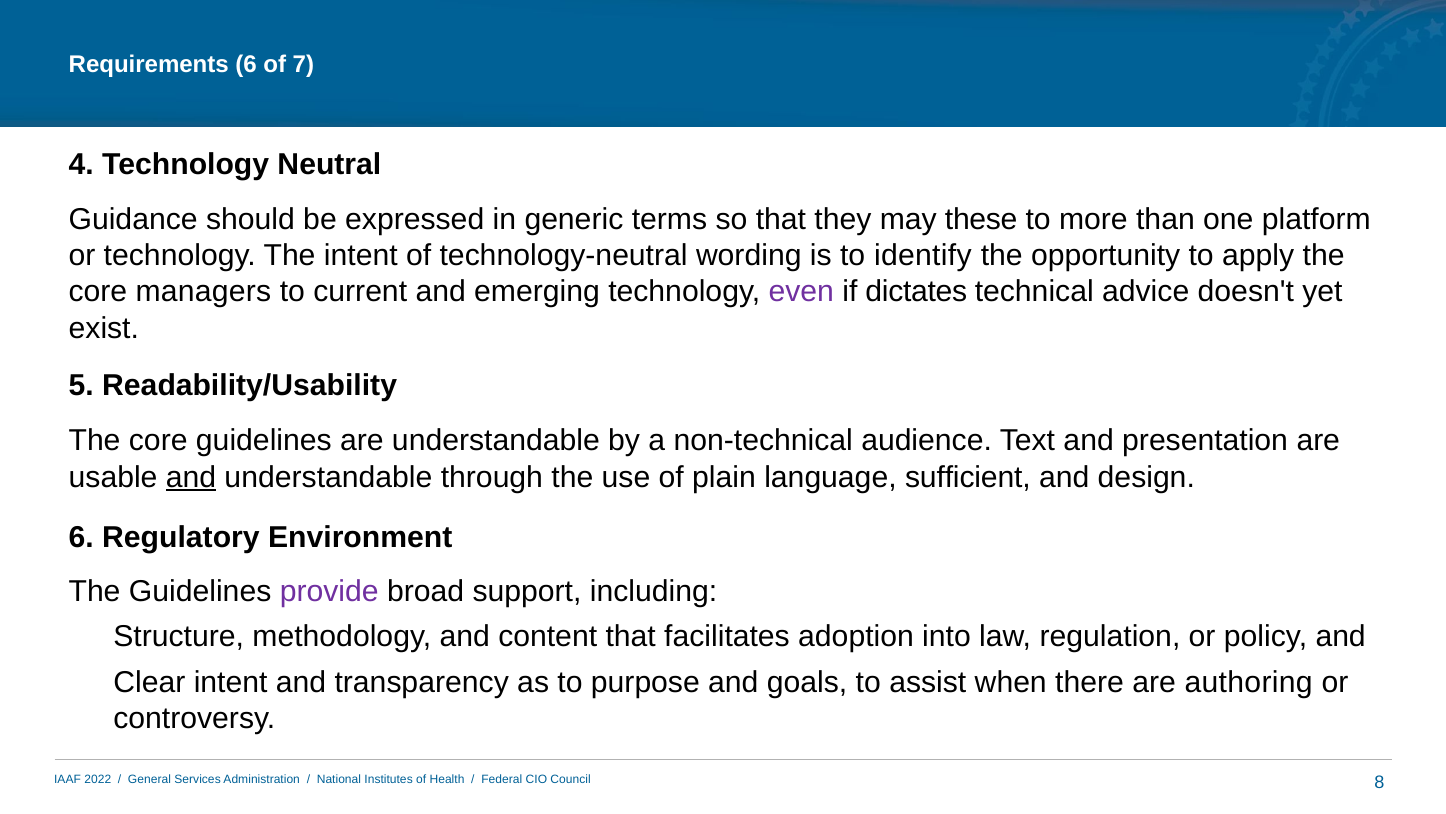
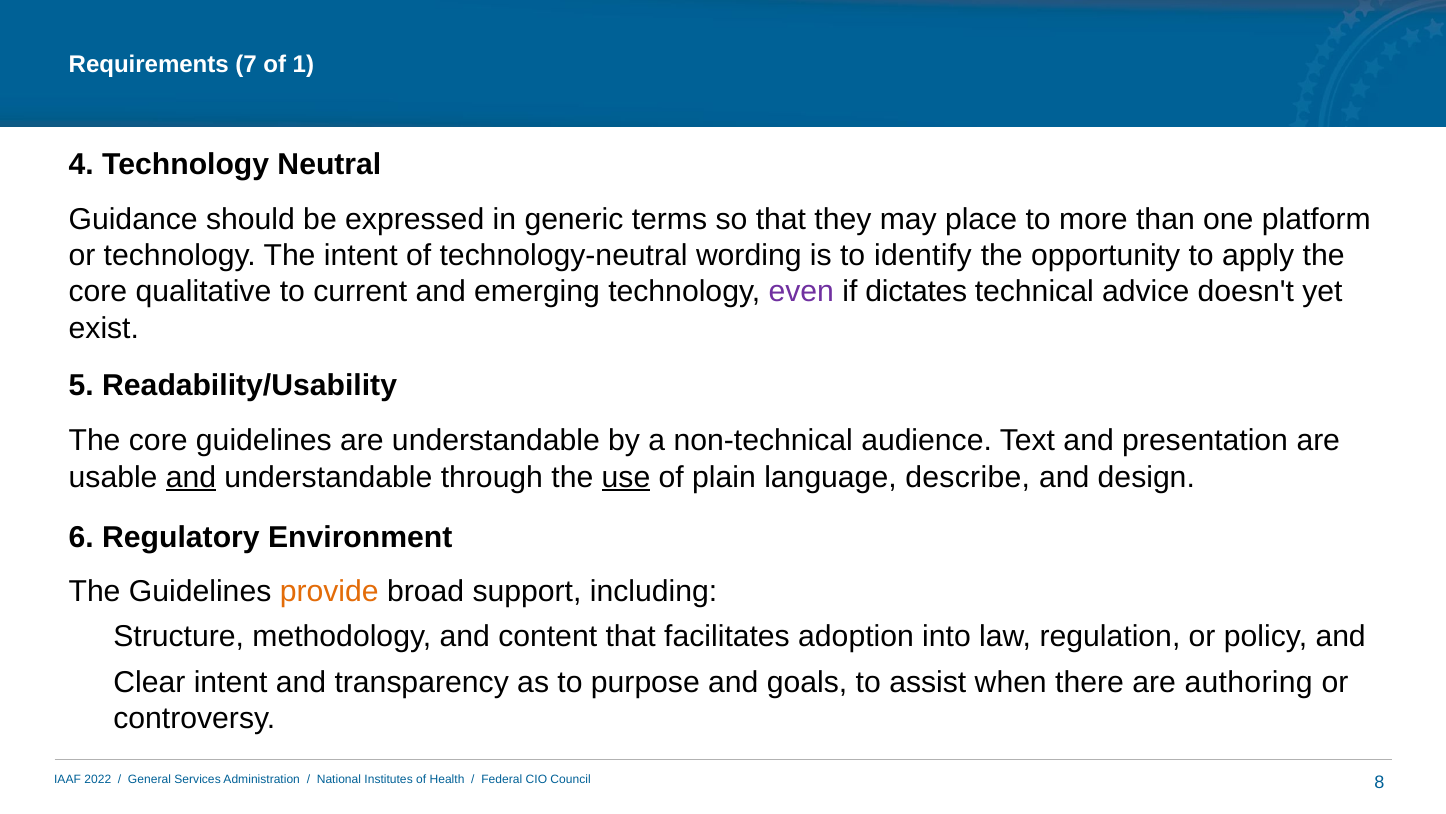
Requirements 6: 6 -> 7
7: 7 -> 1
these: these -> place
managers: managers -> qualitative
use underline: none -> present
sufficient: sufficient -> describe
provide colour: purple -> orange
